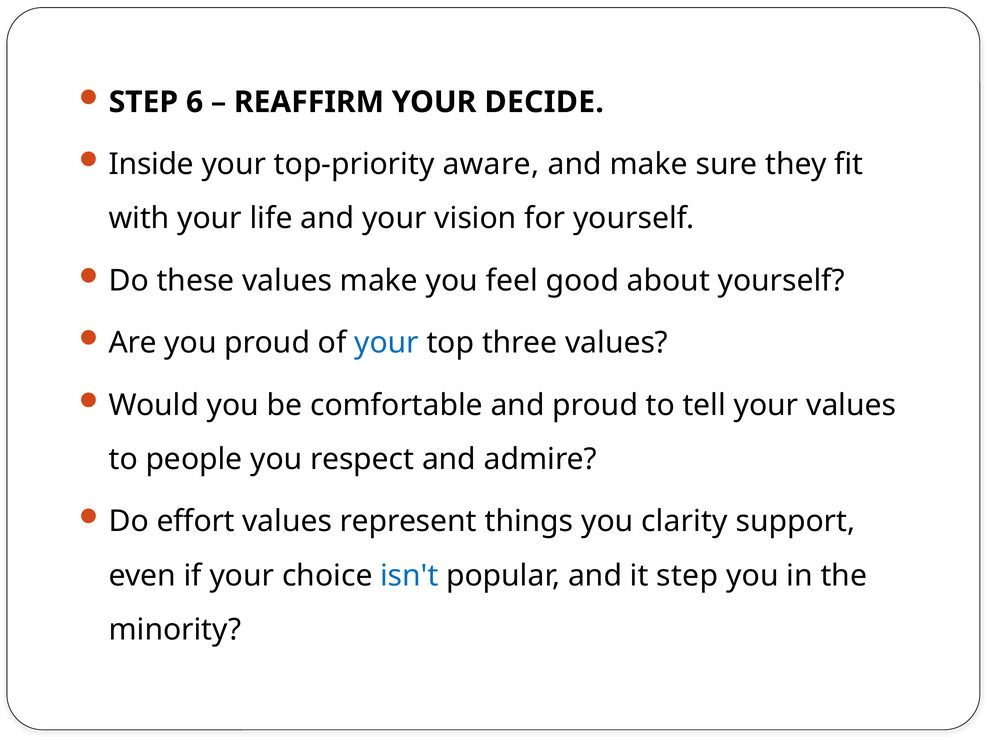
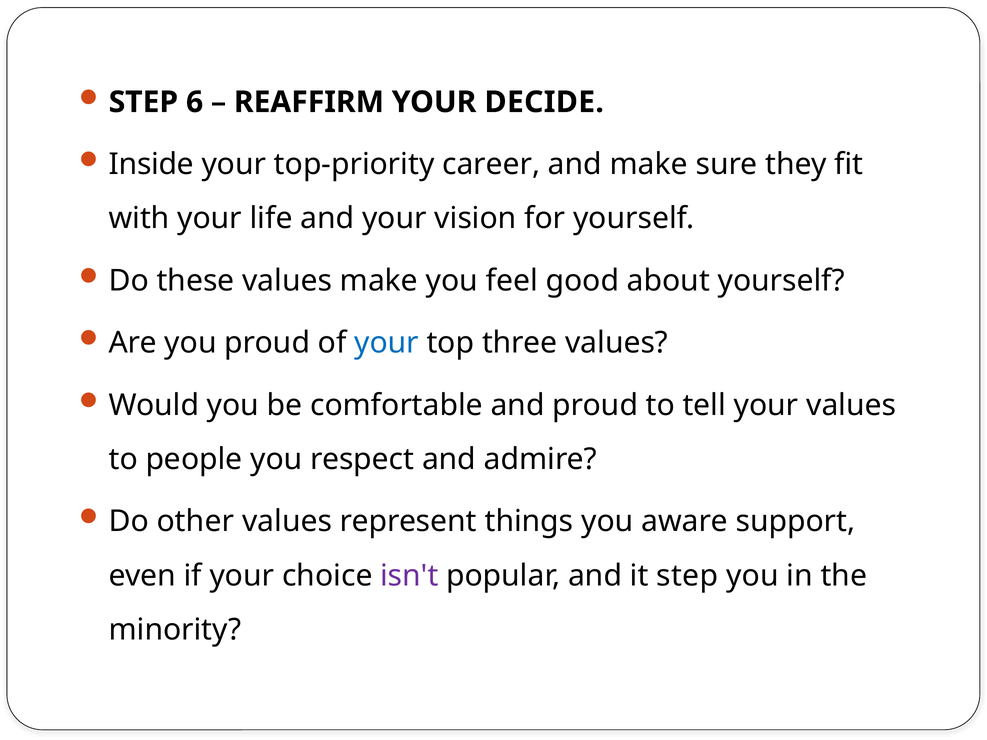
aware: aware -> career
effort: effort -> other
clarity: clarity -> aware
isn't colour: blue -> purple
